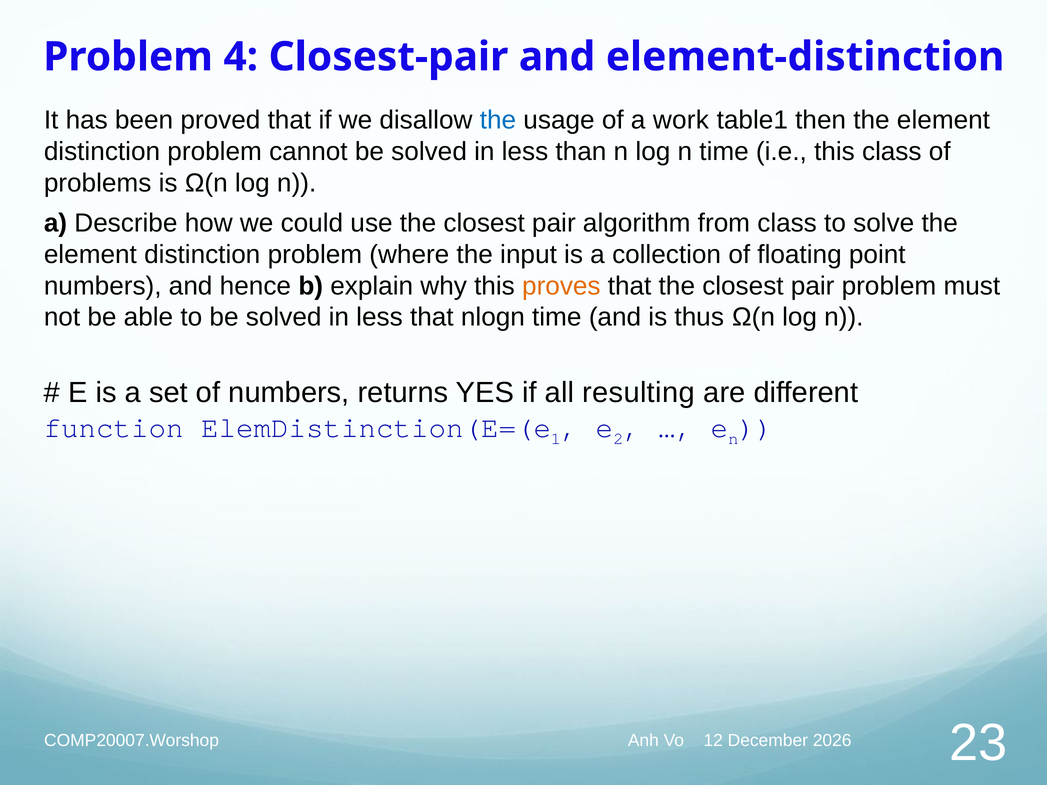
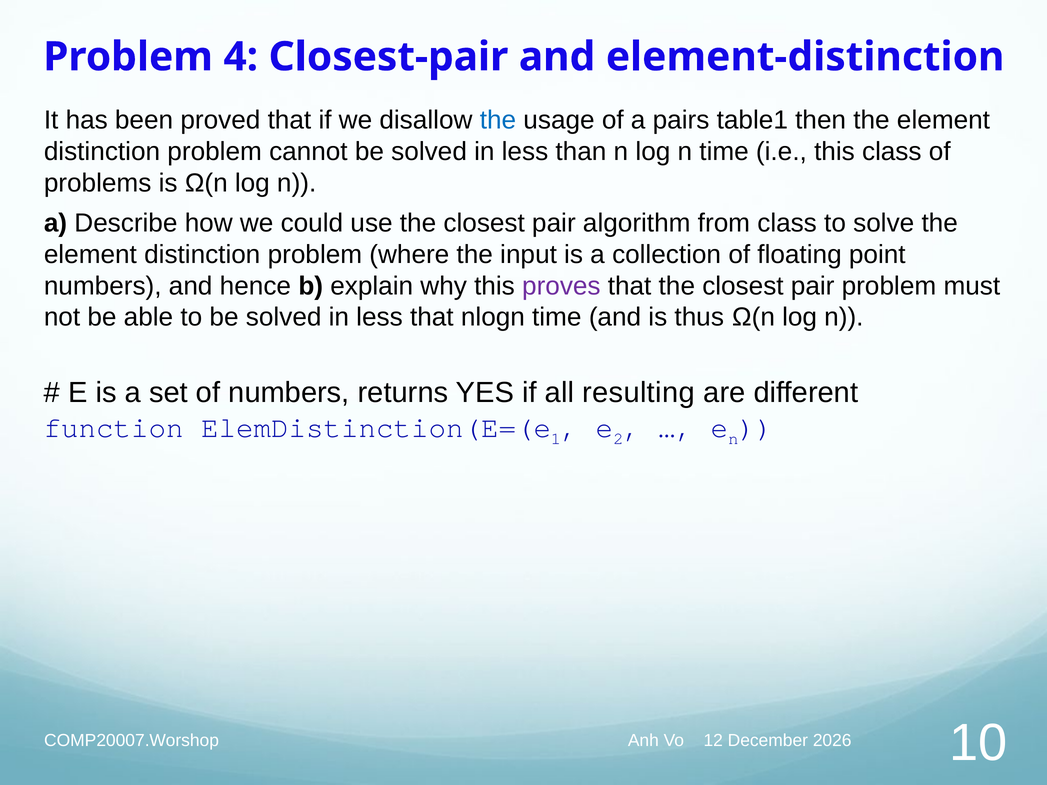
work: work -> pairs
proves colour: orange -> purple
23: 23 -> 10
